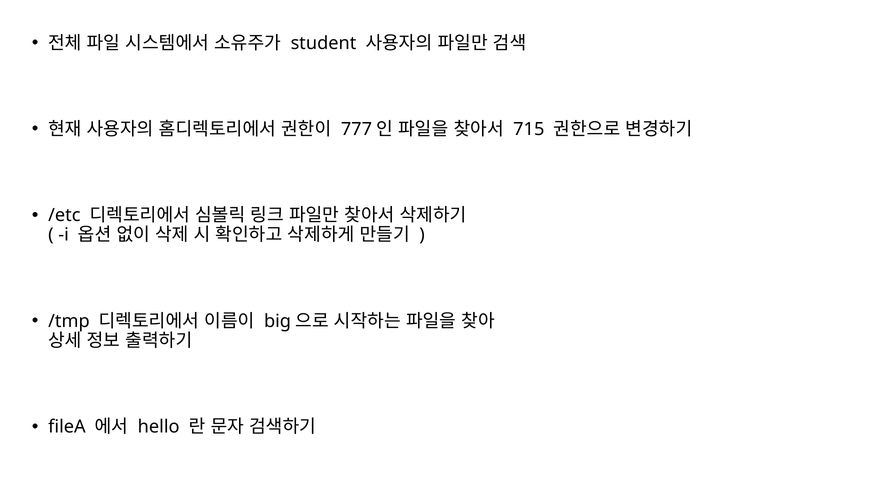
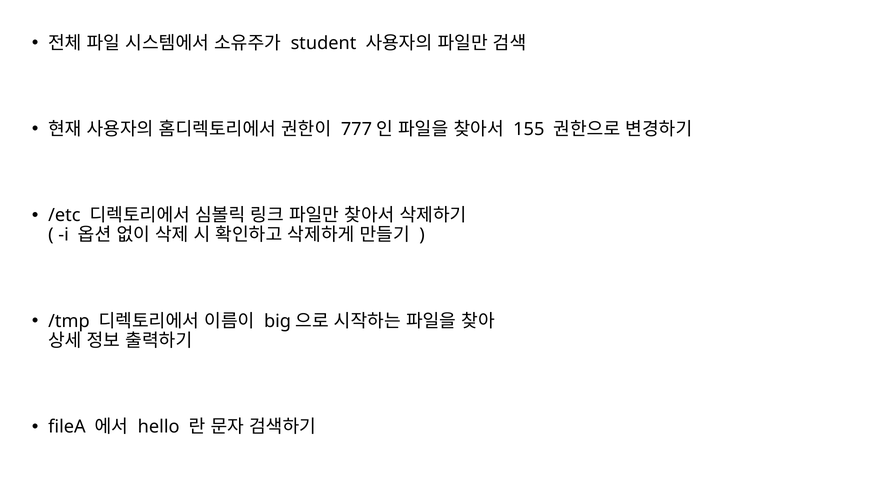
715: 715 -> 155
